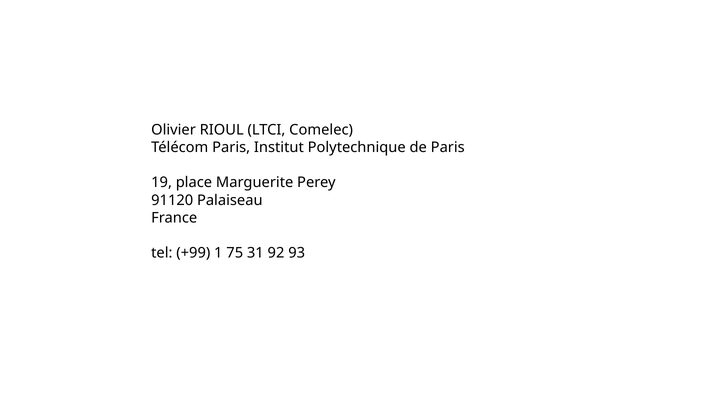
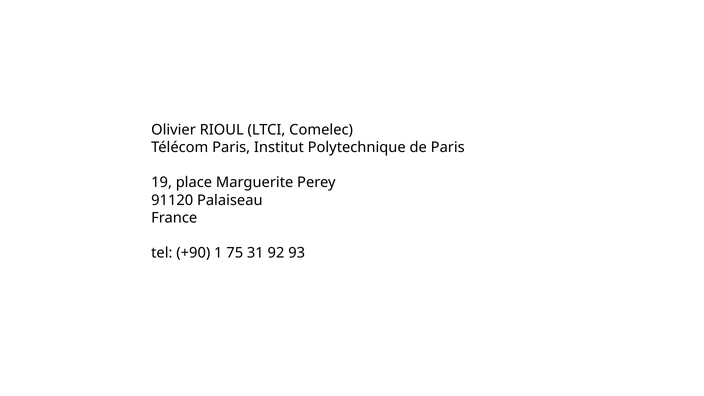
+99: +99 -> +90
